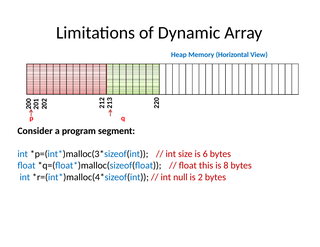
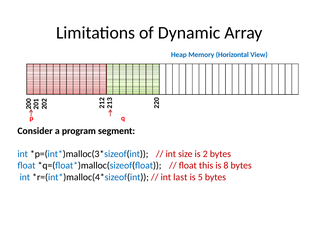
is 6: 6 -> 2
null: null -> last
is 2: 2 -> 5
